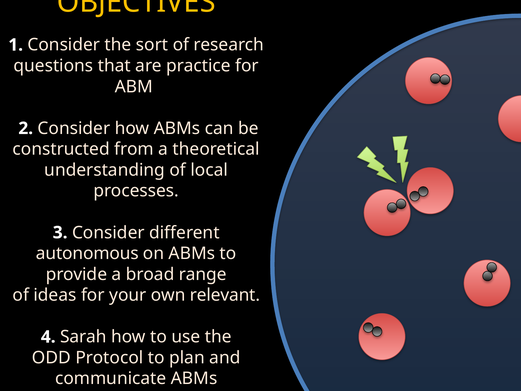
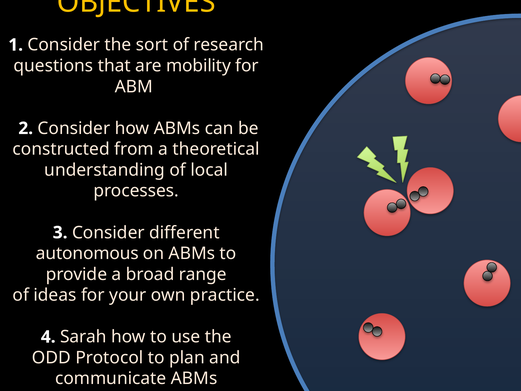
practice: practice -> mobility
relevant: relevant -> practice
